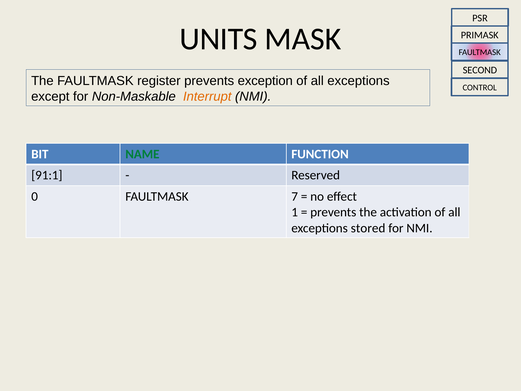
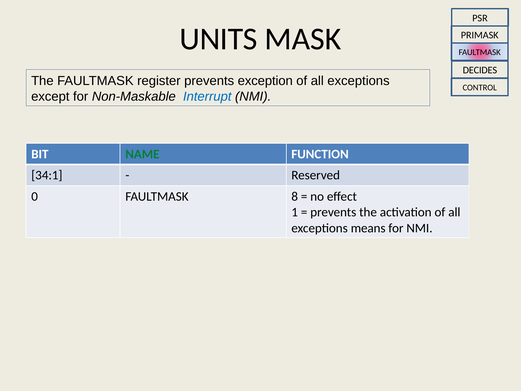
SECOND: SECOND -> DECIDES
Interrupt colour: orange -> blue
91:1: 91:1 -> 34:1
7: 7 -> 8
stored: stored -> means
